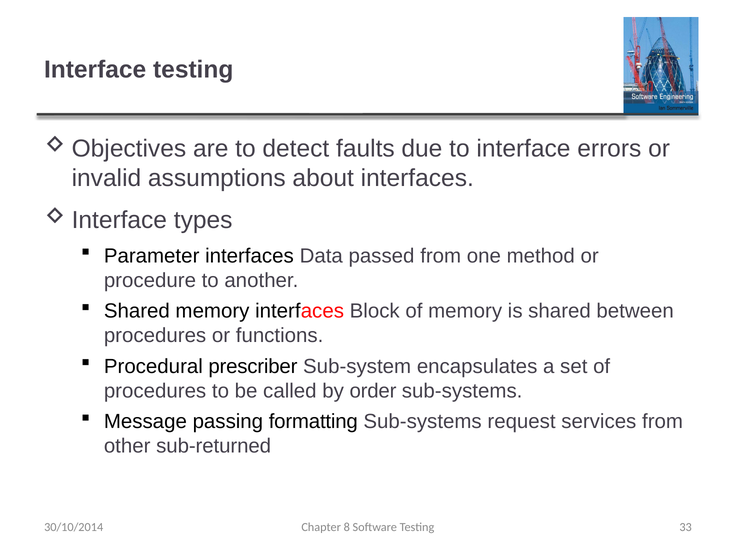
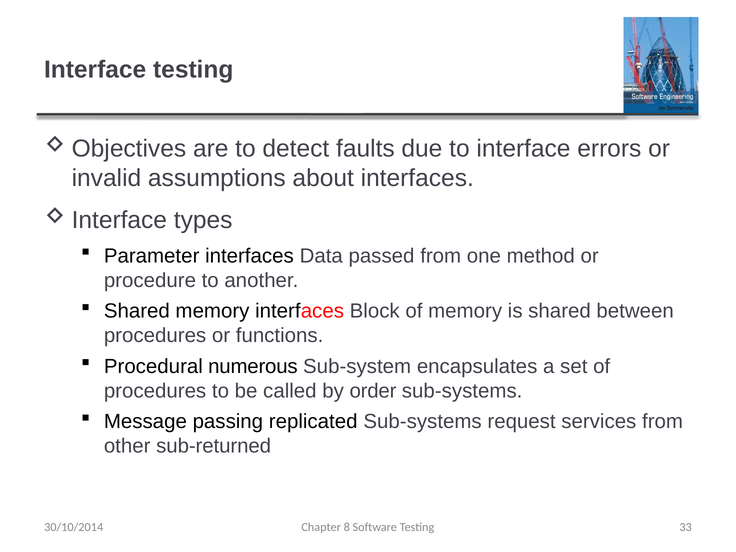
prescriber: prescriber -> numerous
formatting: formatting -> replicated
